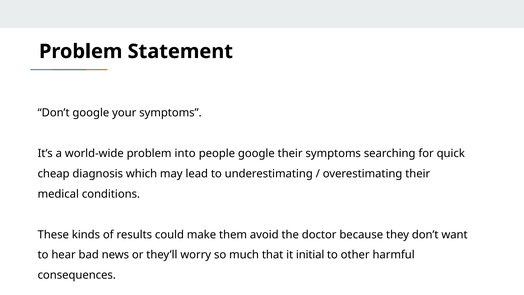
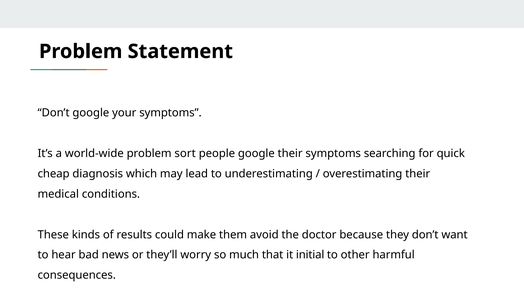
into: into -> sort
